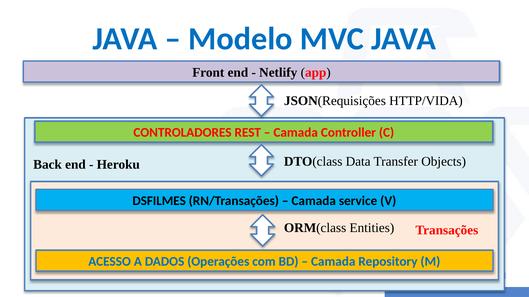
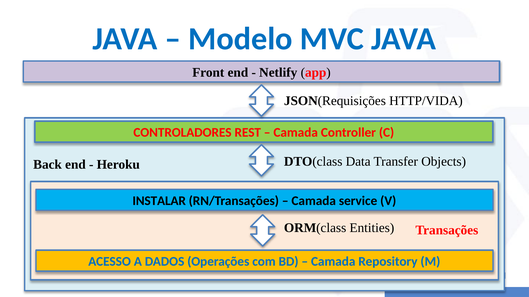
DSFILMES: DSFILMES -> INSTALAR
